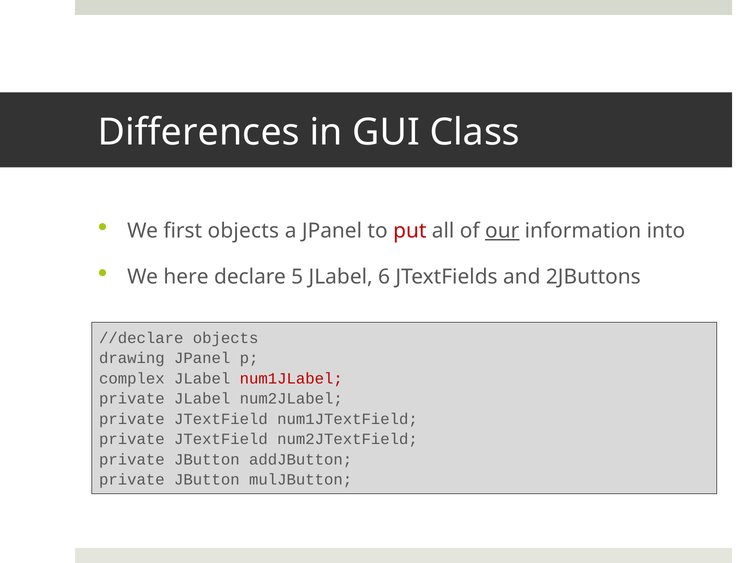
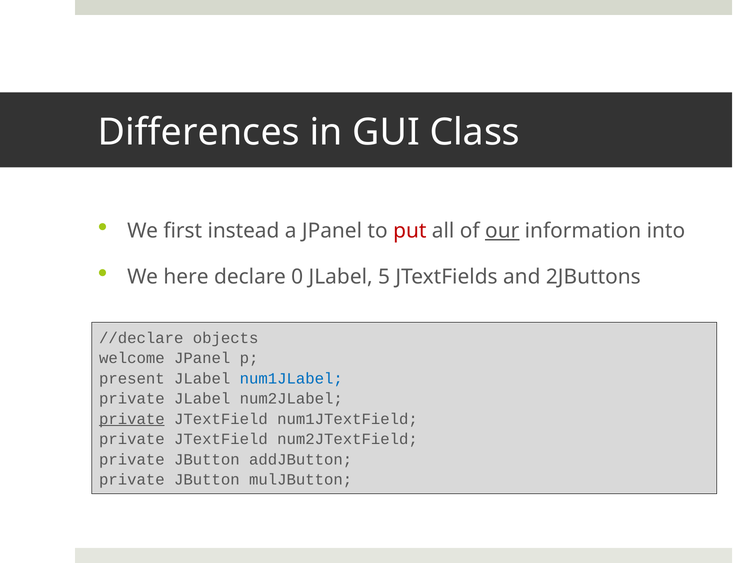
first objects: objects -> instead
5: 5 -> 0
6: 6 -> 5
drawing: drawing -> welcome
complex: complex -> present
num1JLabel colour: red -> blue
private at (132, 419) underline: none -> present
